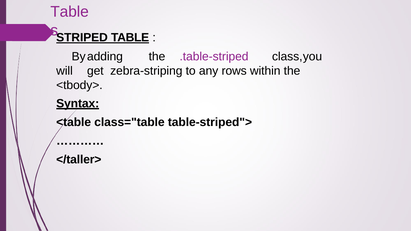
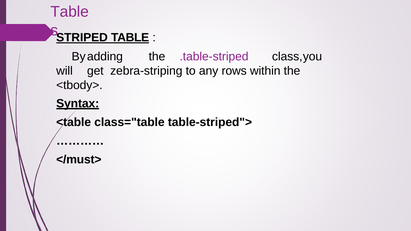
</taller>: </taller> -> </must>
